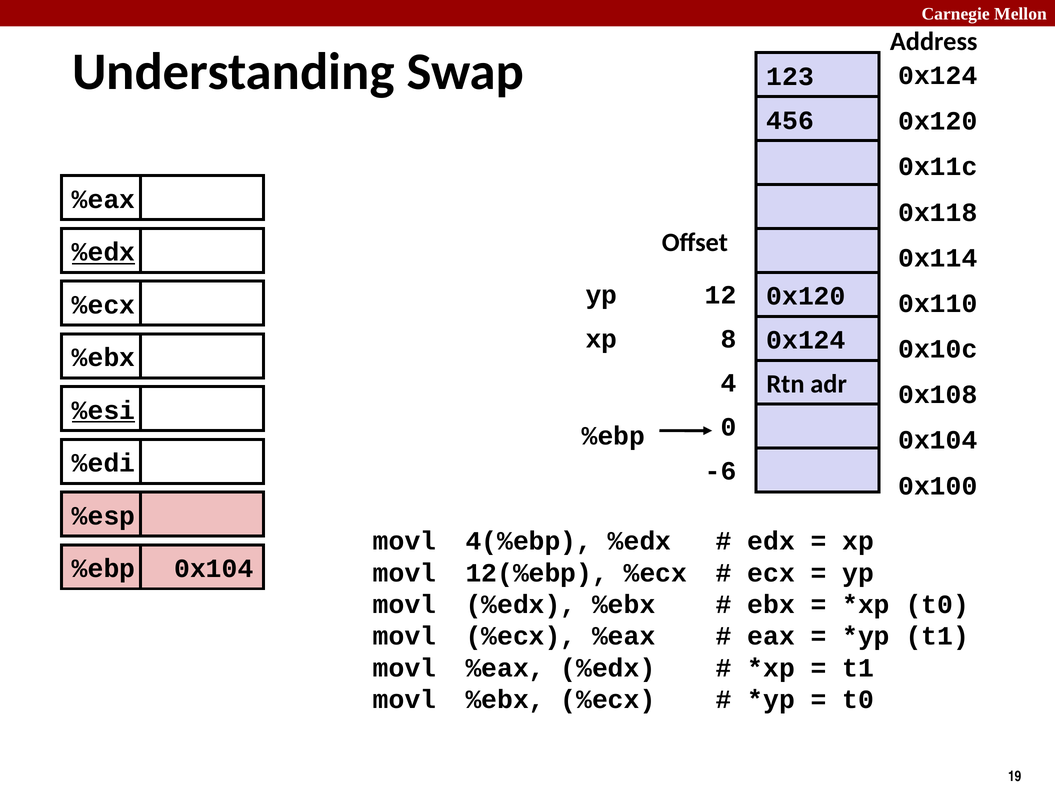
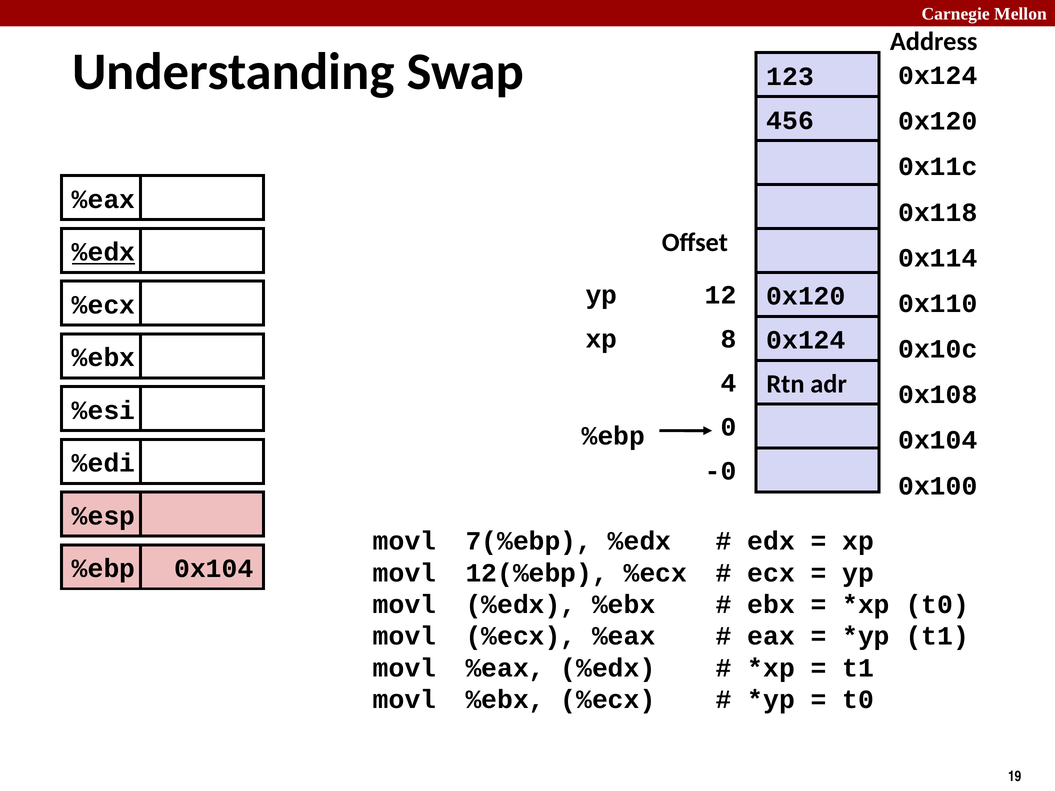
%esi underline: present -> none
-6: -6 -> -0
4(%ebp: 4(%ebp -> 7(%ebp
